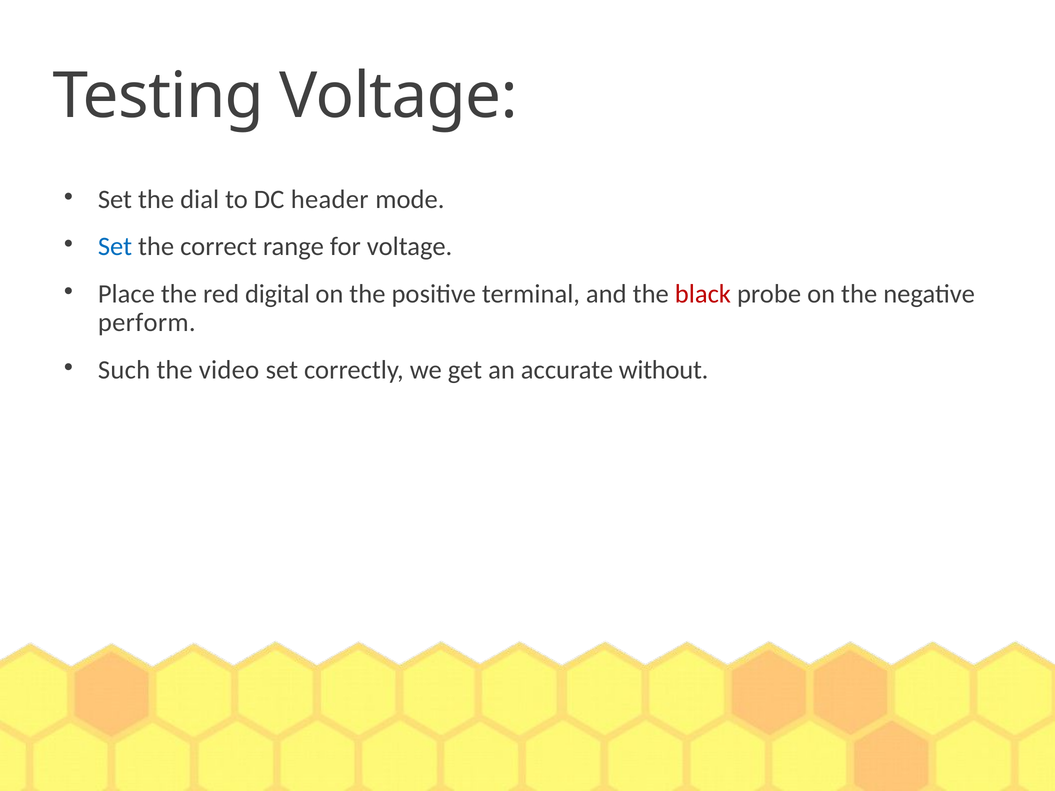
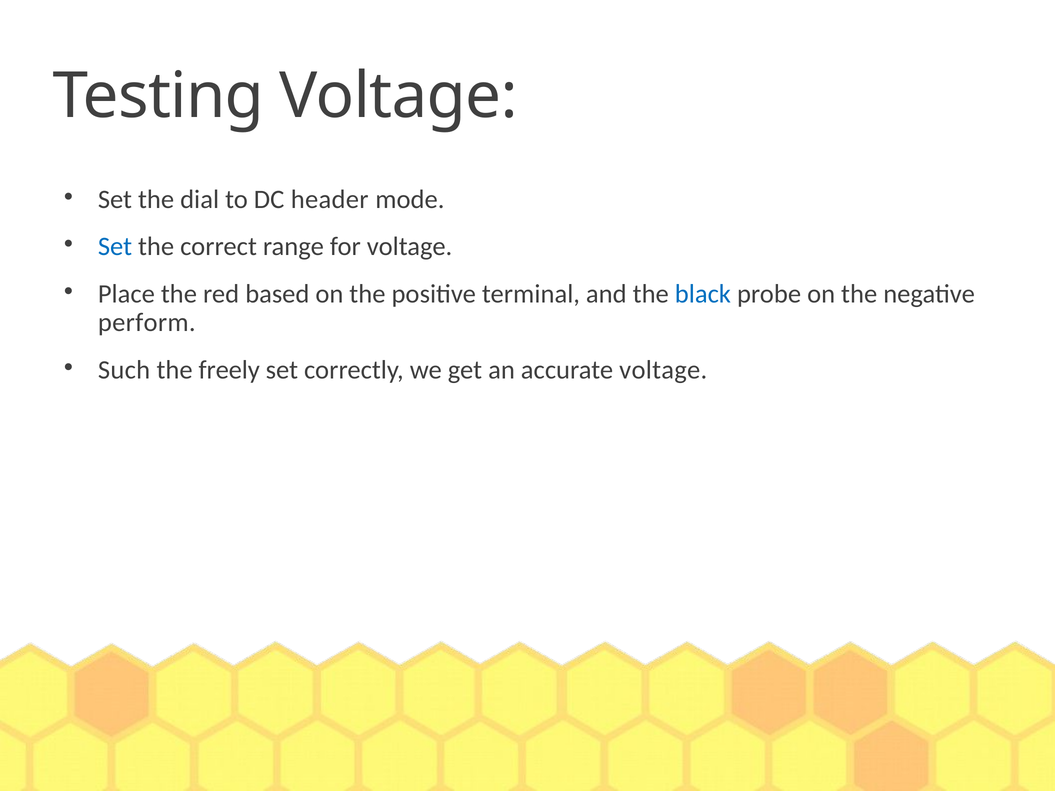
digital: digital -> based
black colour: red -> blue
video: video -> freely
accurate without: without -> voltage
